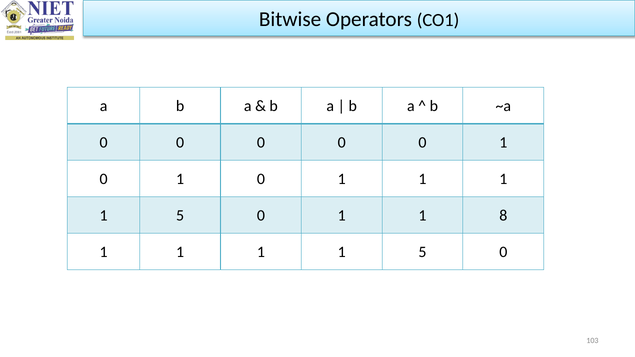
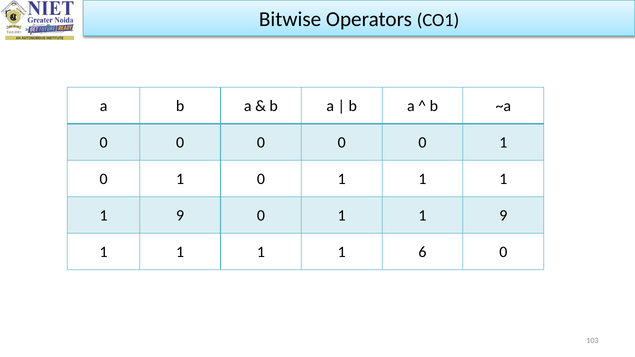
5 at (180, 215): 5 -> 9
0 1 1 8: 8 -> 9
5 at (422, 252): 5 -> 6
